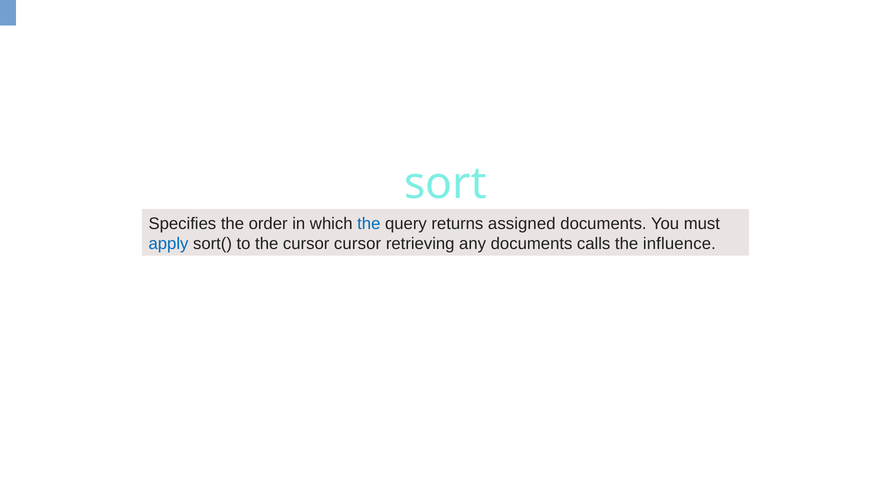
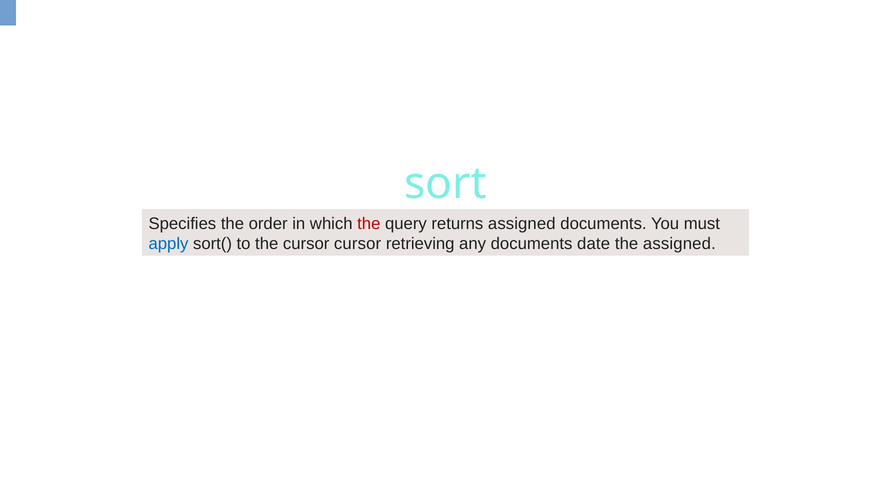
the at (369, 224) colour: blue -> red
calls: calls -> date
the influence: influence -> assigned
